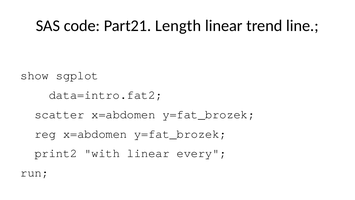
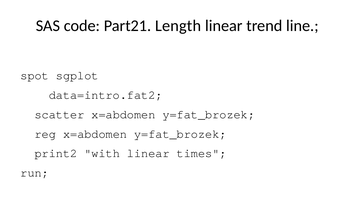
show: show -> spot
every: every -> times
